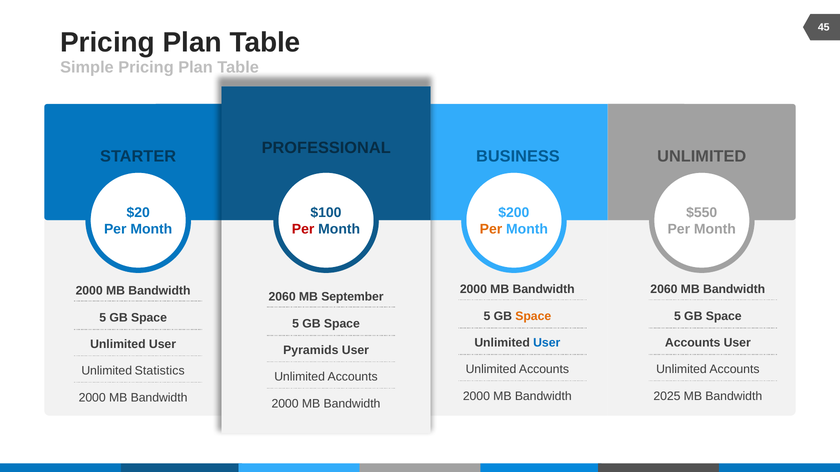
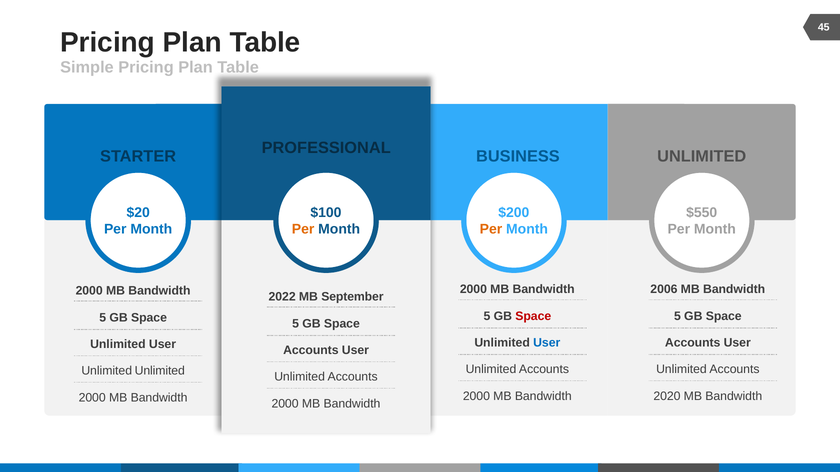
Per at (303, 230) colour: red -> orange
2060 at (664, 290): 2060 -> 2006
2060 at (282, 297): 2060 -> 2022
Space at (533, 316) colour: orange -> red
Pyramids at (311, 351): Pyramids -> Accounts
Unlimited Statistics: Statistics -> Unlimited
2025: 2025 -> 2020
